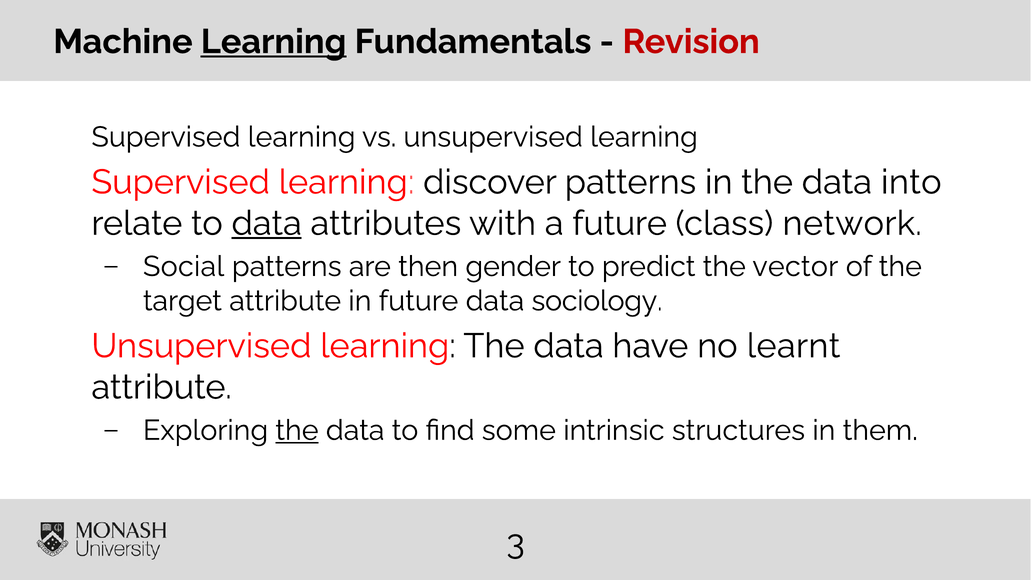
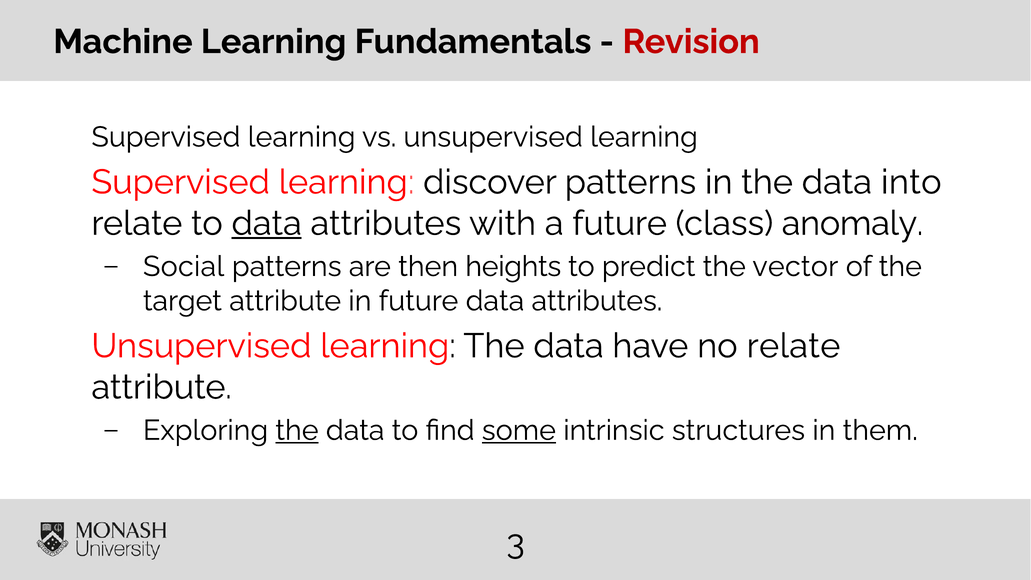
Learning at (274, 42) underline: present -> none
network: network -> anomaly
gender: gender -> heights
future data sociology: sociology -> attributes
no learnt: learnt -> relate
some underline: none -> present
